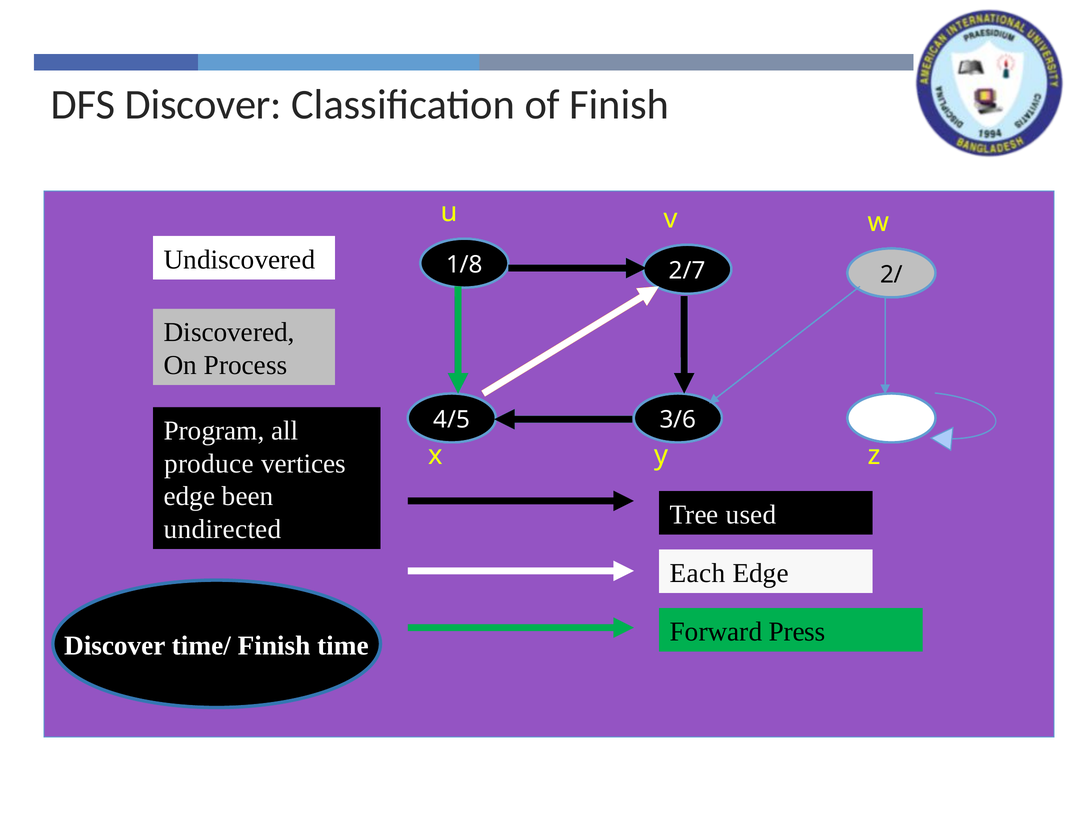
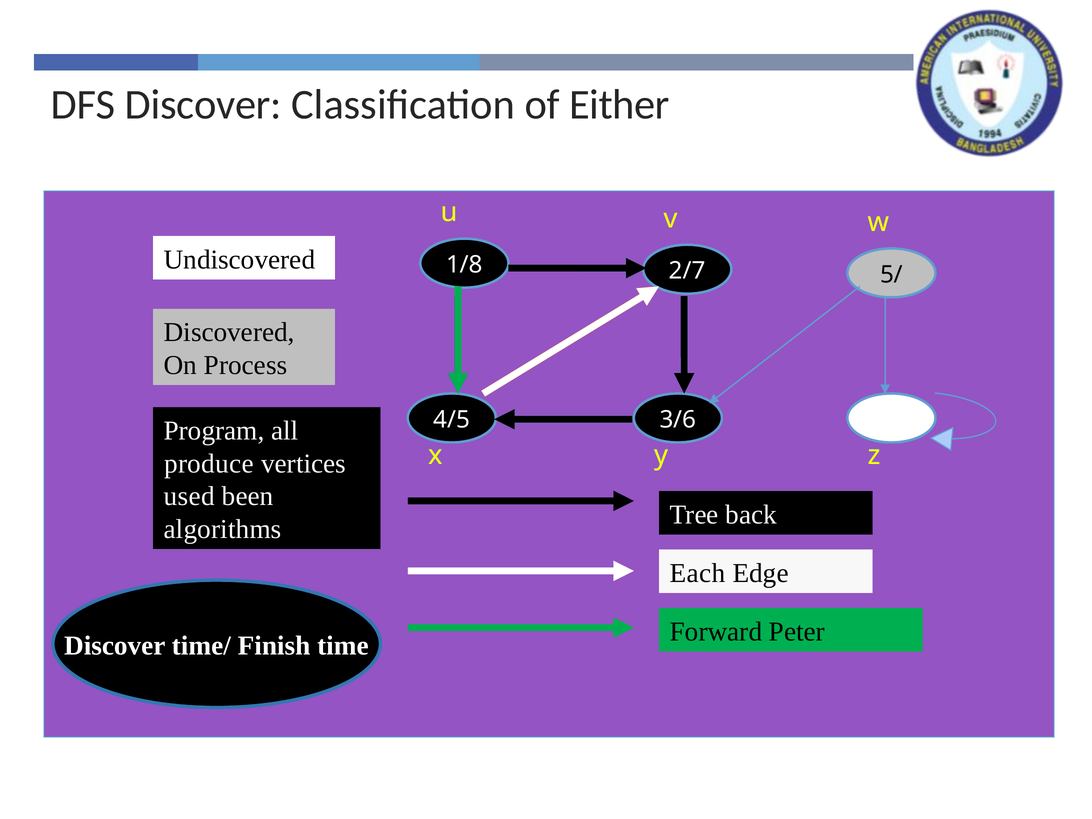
of Finish: Finish -> Either
2/ at (891, 275): 2/ -> 5/
edge at (189, 496): edge -> used
used: used -> back
undirected: undirected -> algorithms
Press: Press -> Peter
